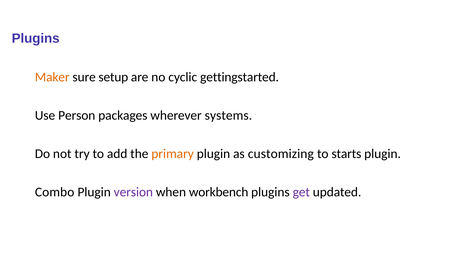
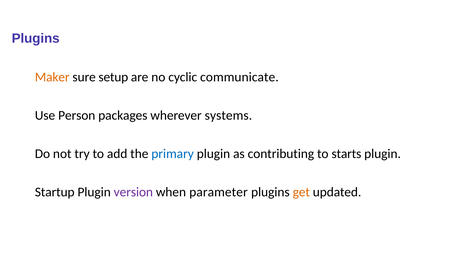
gettingstarted: gettingstarted -> communicate
primary colour: orange -> blue
customizing: customizing -> contributing
Combo: Combo -> Startup
workbench: workbench -> parameter
get colour: purple -> orange
